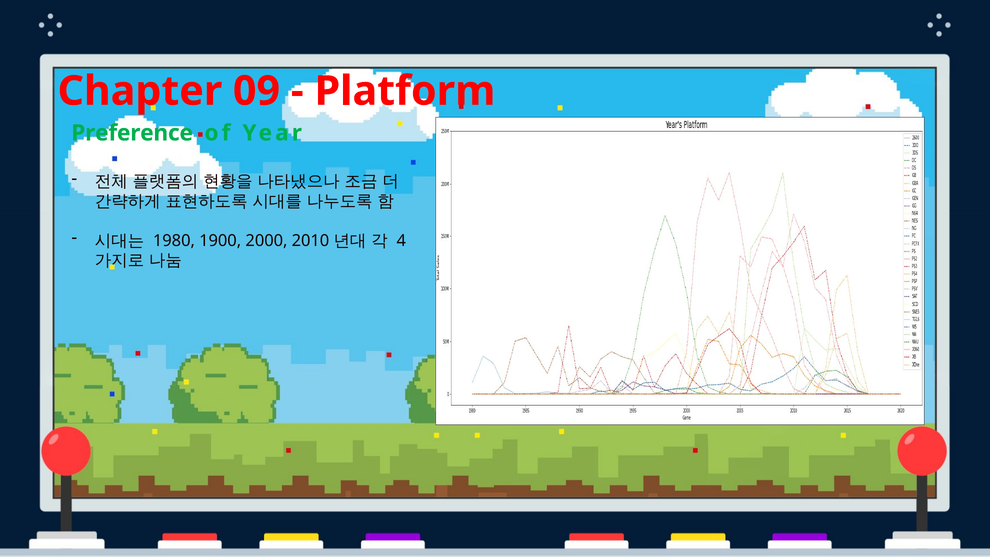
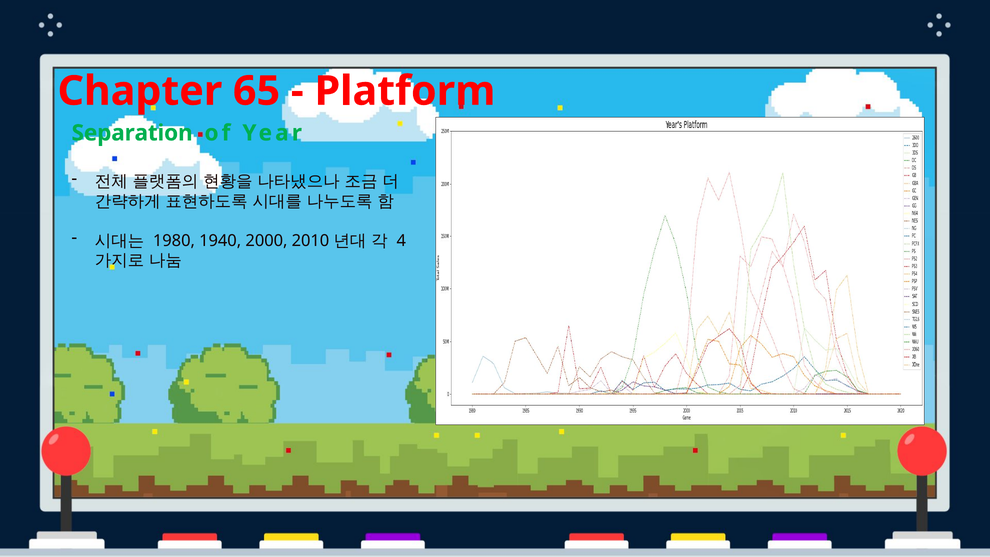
09: 09 -> 65
Preference: Preference -> Separation
1900: 1900 -> 1940
